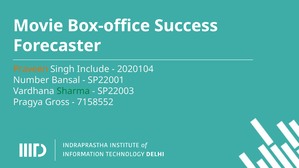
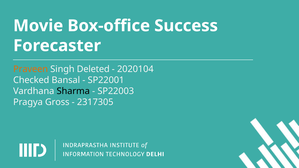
Include: Include -> Deleted
Number: Number -> Checked
Sharma colour: green -> black
7158552: 7158552 -> 2317305
